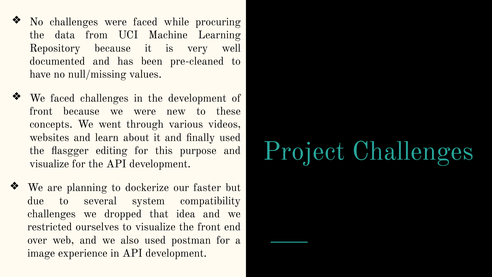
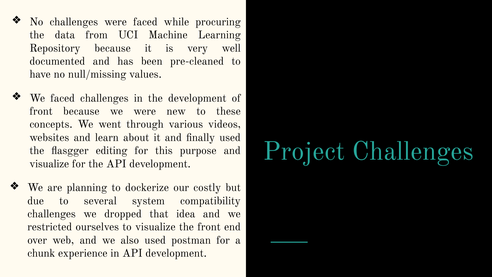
faster: faster -> costly
image: image -> chunk
